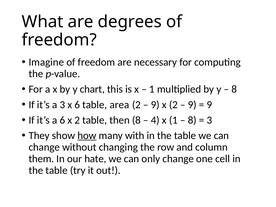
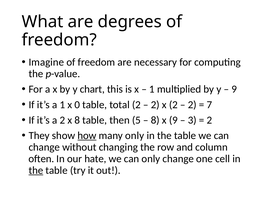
8 at (234, 89): 8 -> 9
a 3: 3 -> 1
x 6: 6 -> 0
area: area -> total
9 at (155, 105): 9 -> 2
9 at (192, 105): 9 -> 2
9 at (209, 105): 9 -> 7
a 6: 6 -> 2
2 at (77, 120): 2 -> 8
then 8: 8 -> 5
4 at (155, 120): 4 -> 8
x 1: 1 -> 9
8 at (192, 120): 8 -> 3
3 at (209, 120): 3 -> 2
many with: with -> only
them: them -> often
the at (36, 170) underline: none -> present
